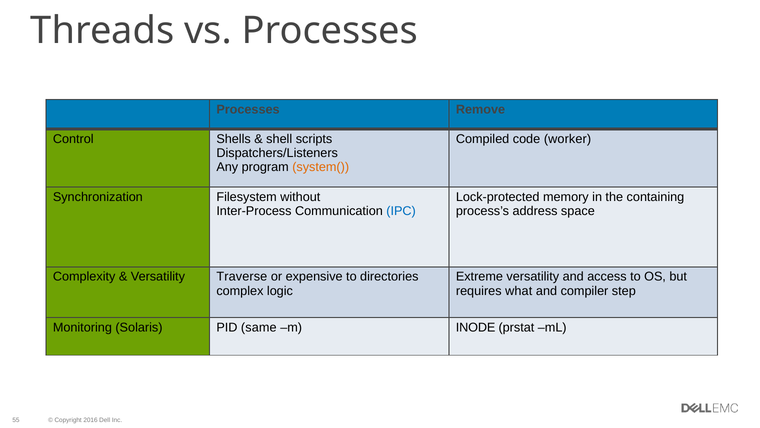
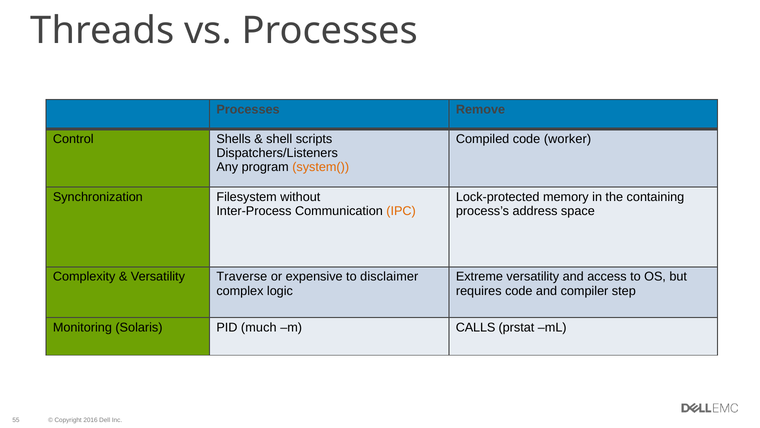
IPC colour: blue -> orange
directories: directories -> disclaimer
requires what: what -> code
same: same -> much
INODE: INODE -> CALLS
